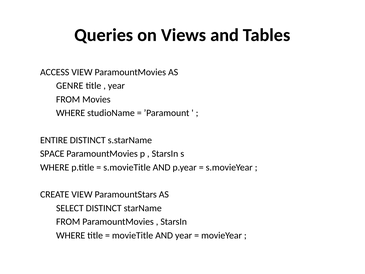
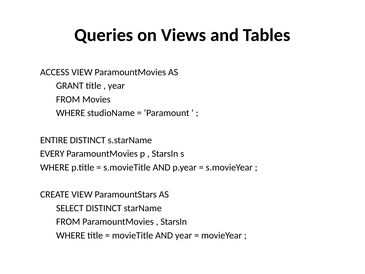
GENRE: GENRE -> GRANT
SPACE: SPACE -> EVERY
